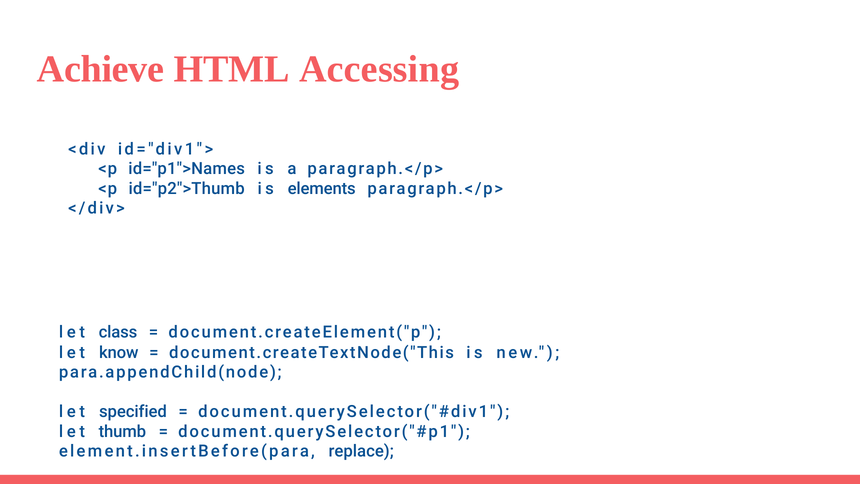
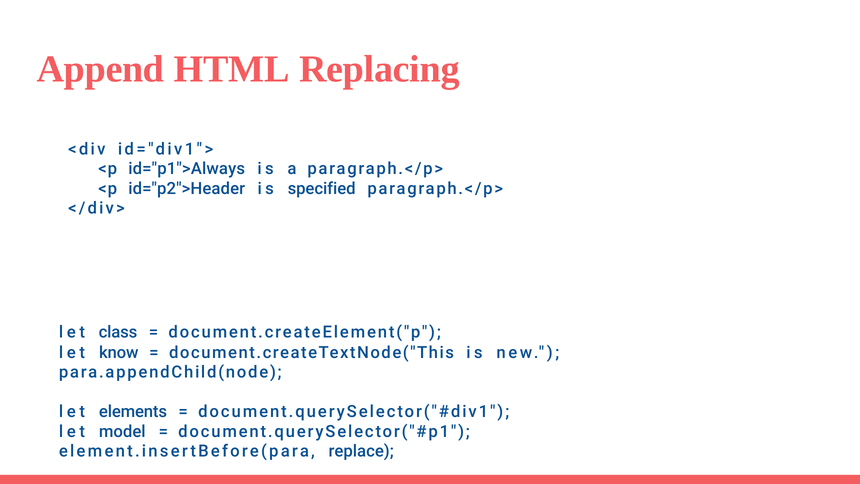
Achieve: Achieve -> Append
Accessing: Accessing -> Replacing
id="p1">Names: id="p1">Names -> id="p1">Always
id="p2">Thumb: id="p2">Thumb -> id="p2">Header
elements: elements -> specified
specified: specified -> elements
thumb: thumb -> model
